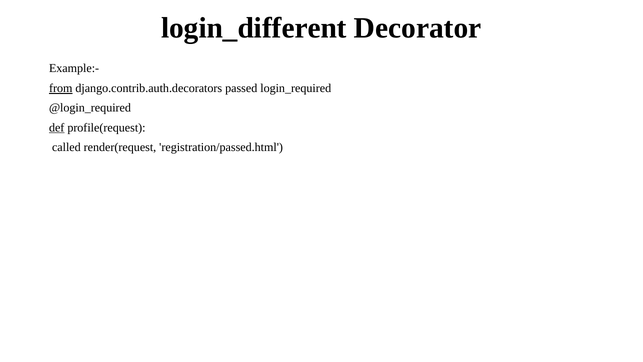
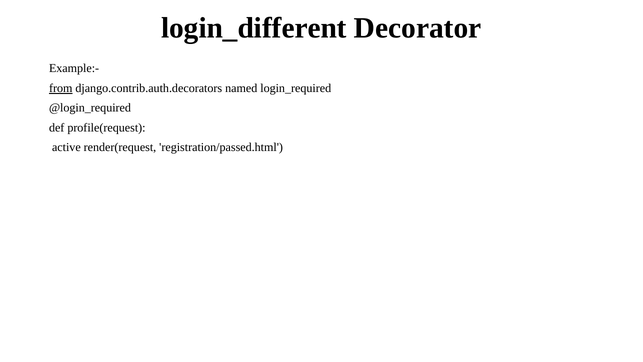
passed: passed -> named
def underline: present -> none
called: called -> active
